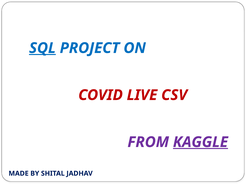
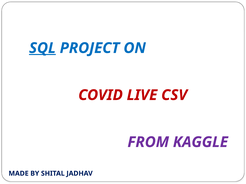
KAGGLE underline: present -> none
